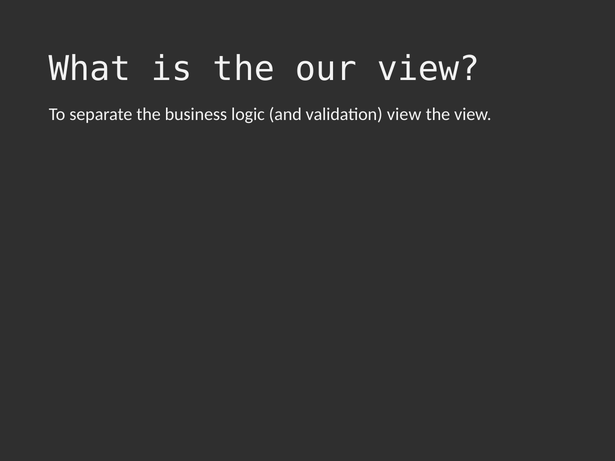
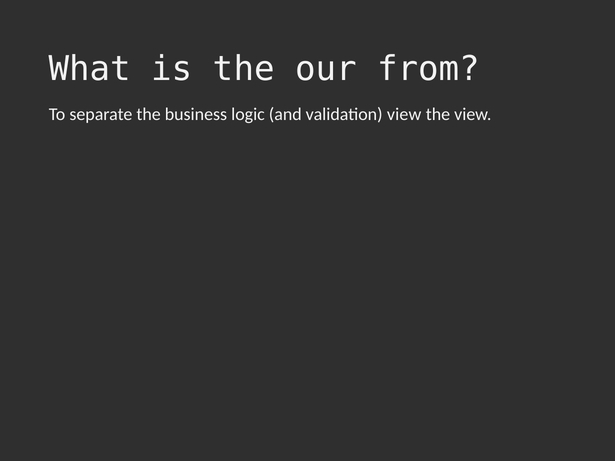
our view: view -> from
